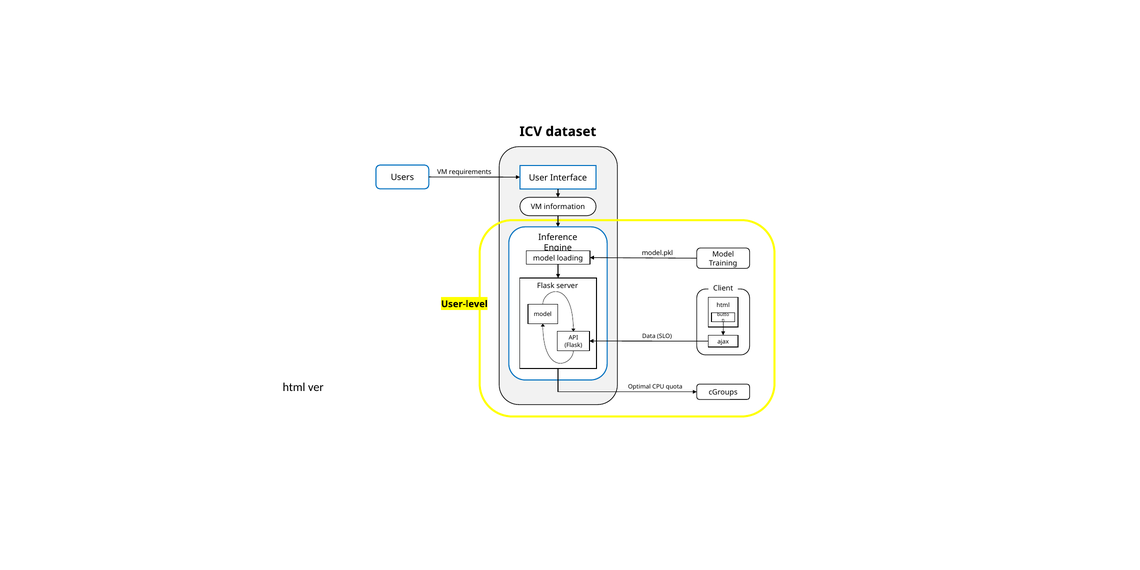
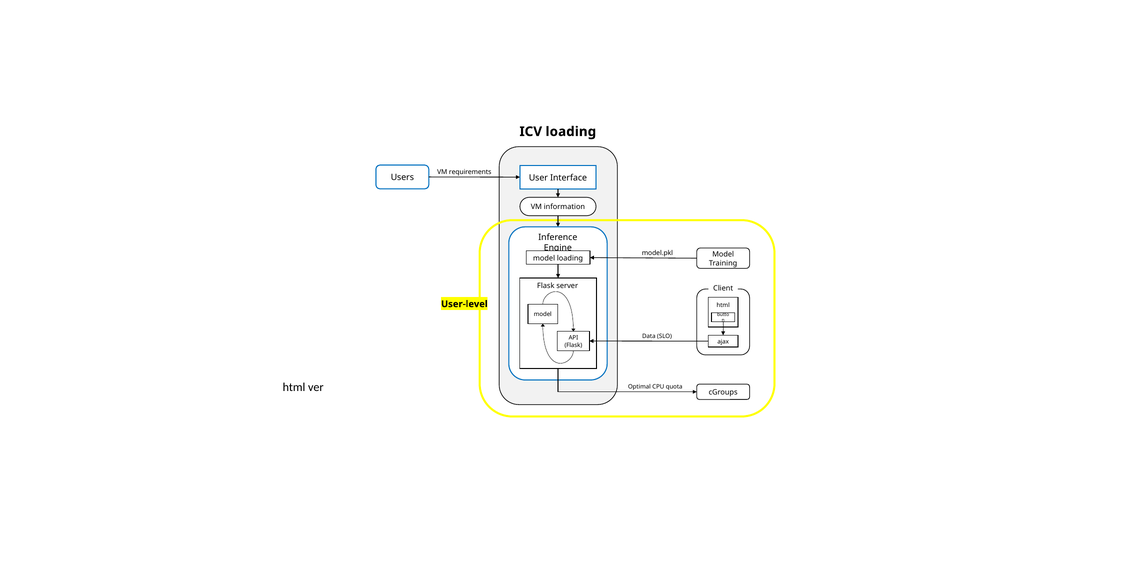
ICV dataset: dataset -> loading
